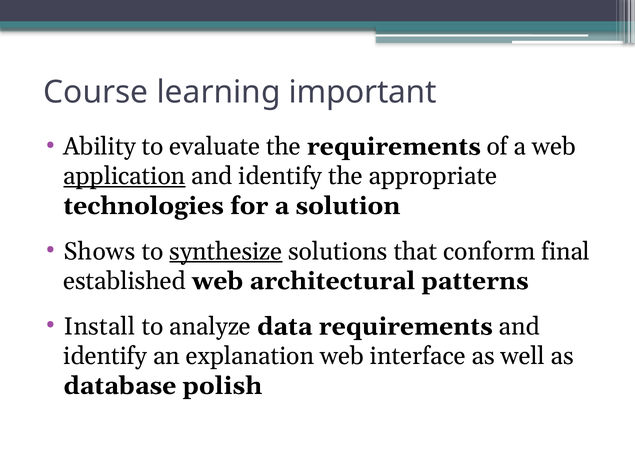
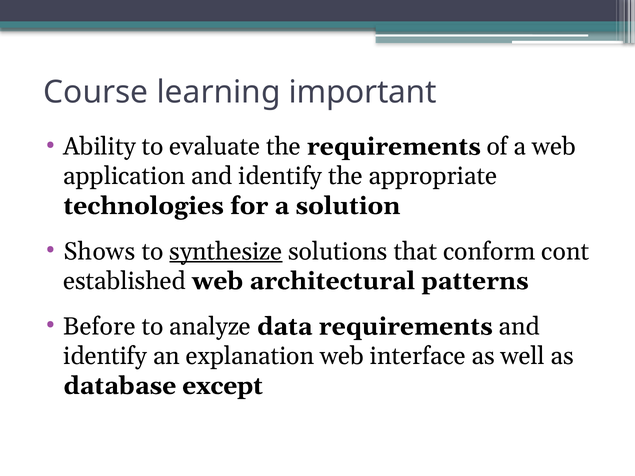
application underline: present -> none
final: final -> cont
Install: Install -> Before
polish: polish -> except
